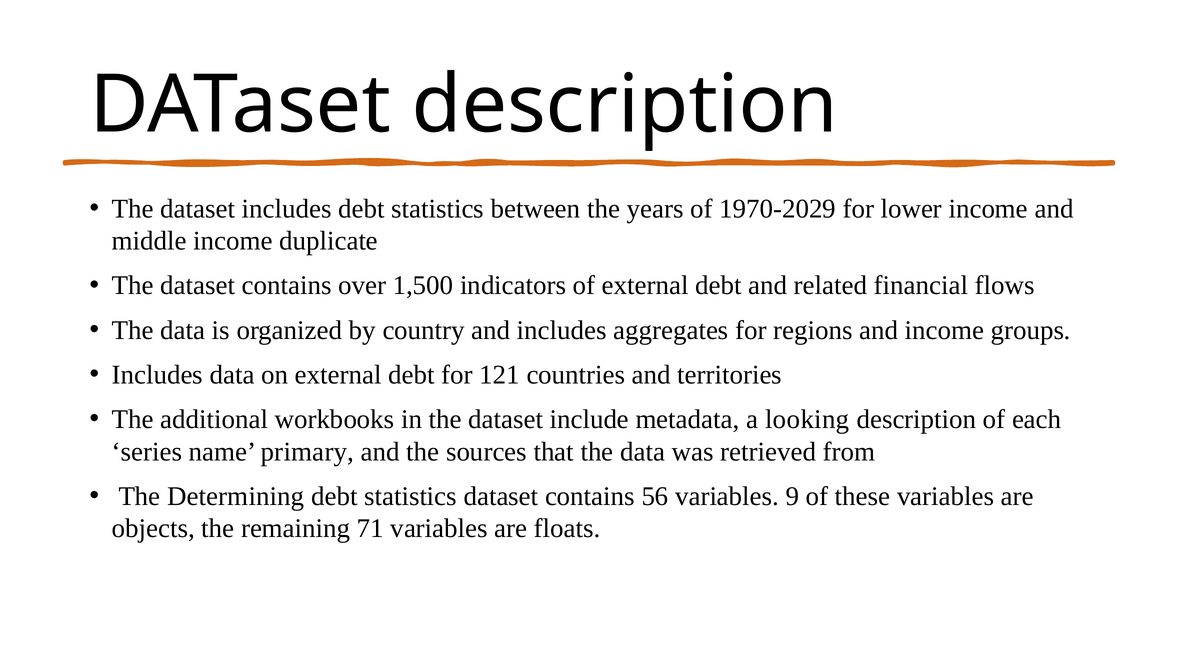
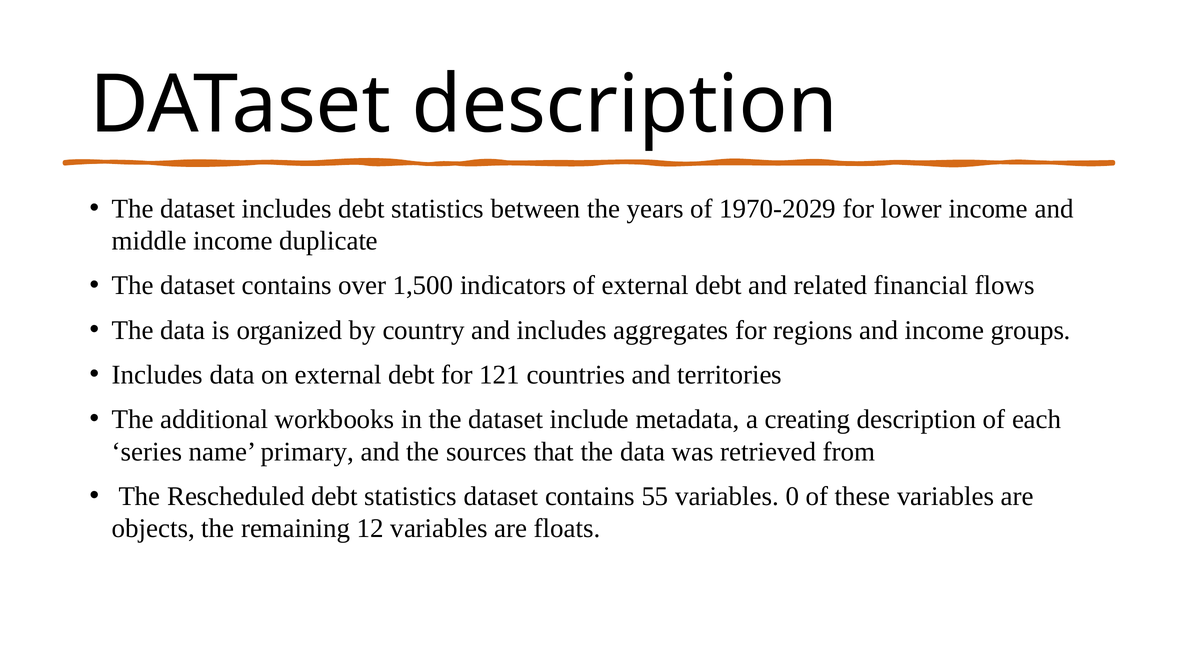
looking: looking -> creating
Determining: Determining -> Rescheduled
56: 56 -> 55
9: 9 -> 0
71: 71 -> 12
